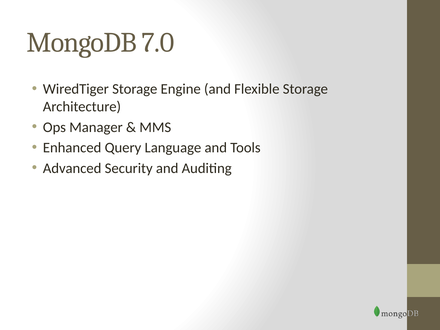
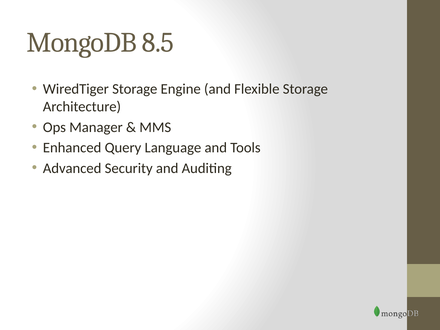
7.0: 7.0 -> 8.5
